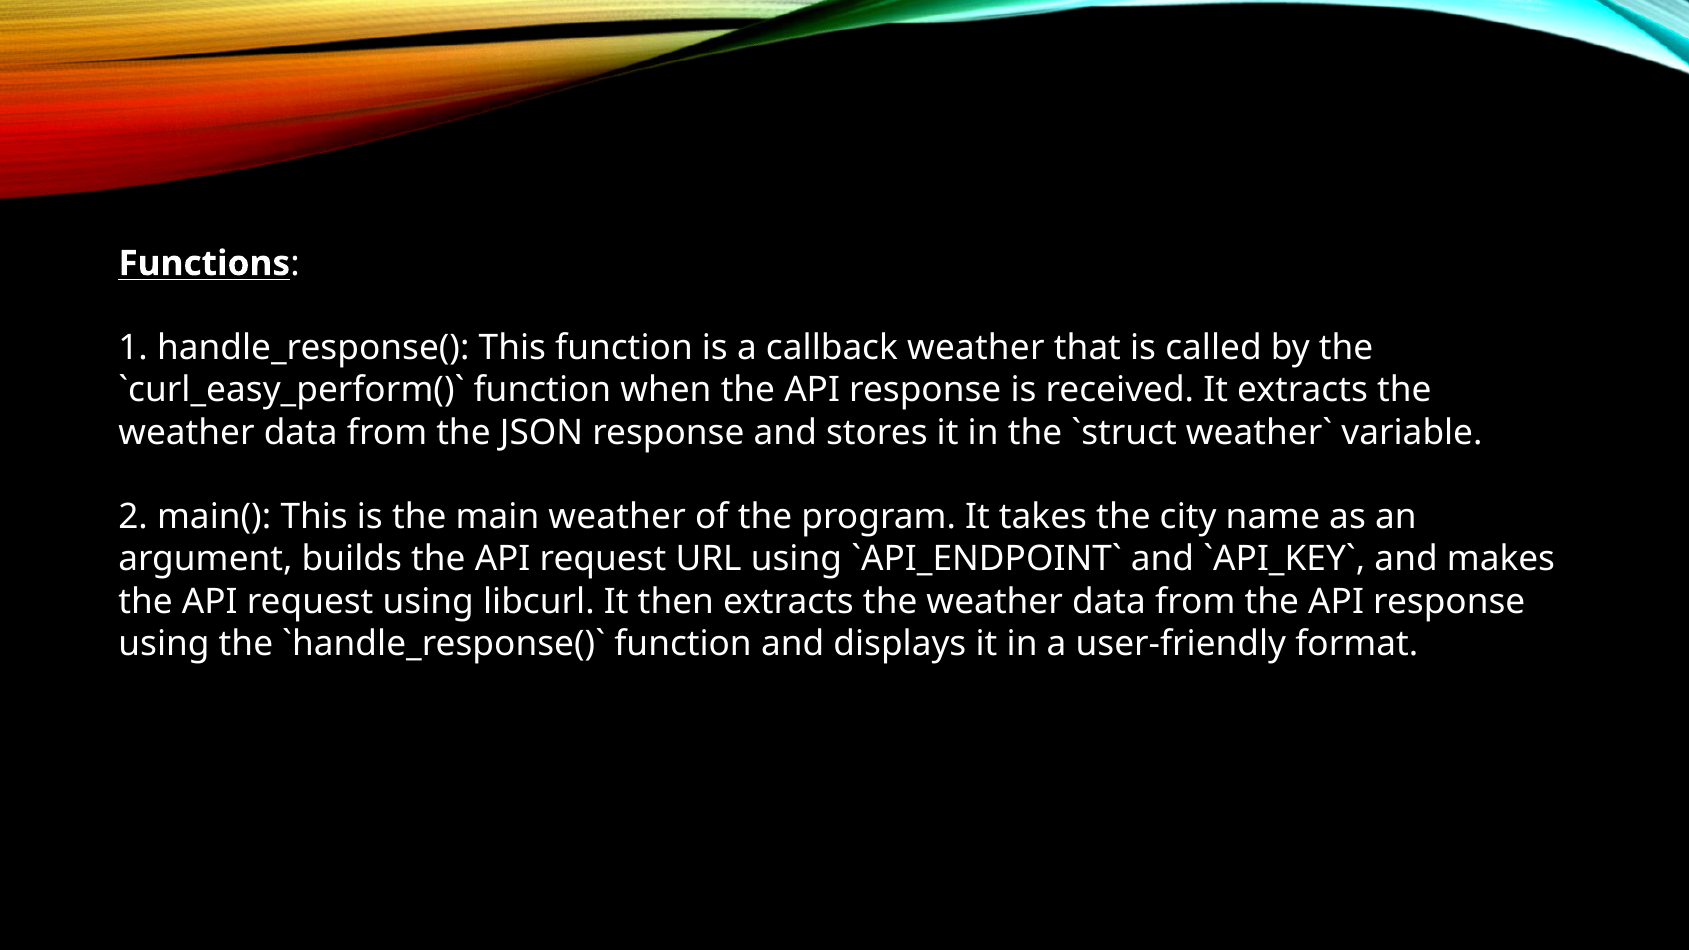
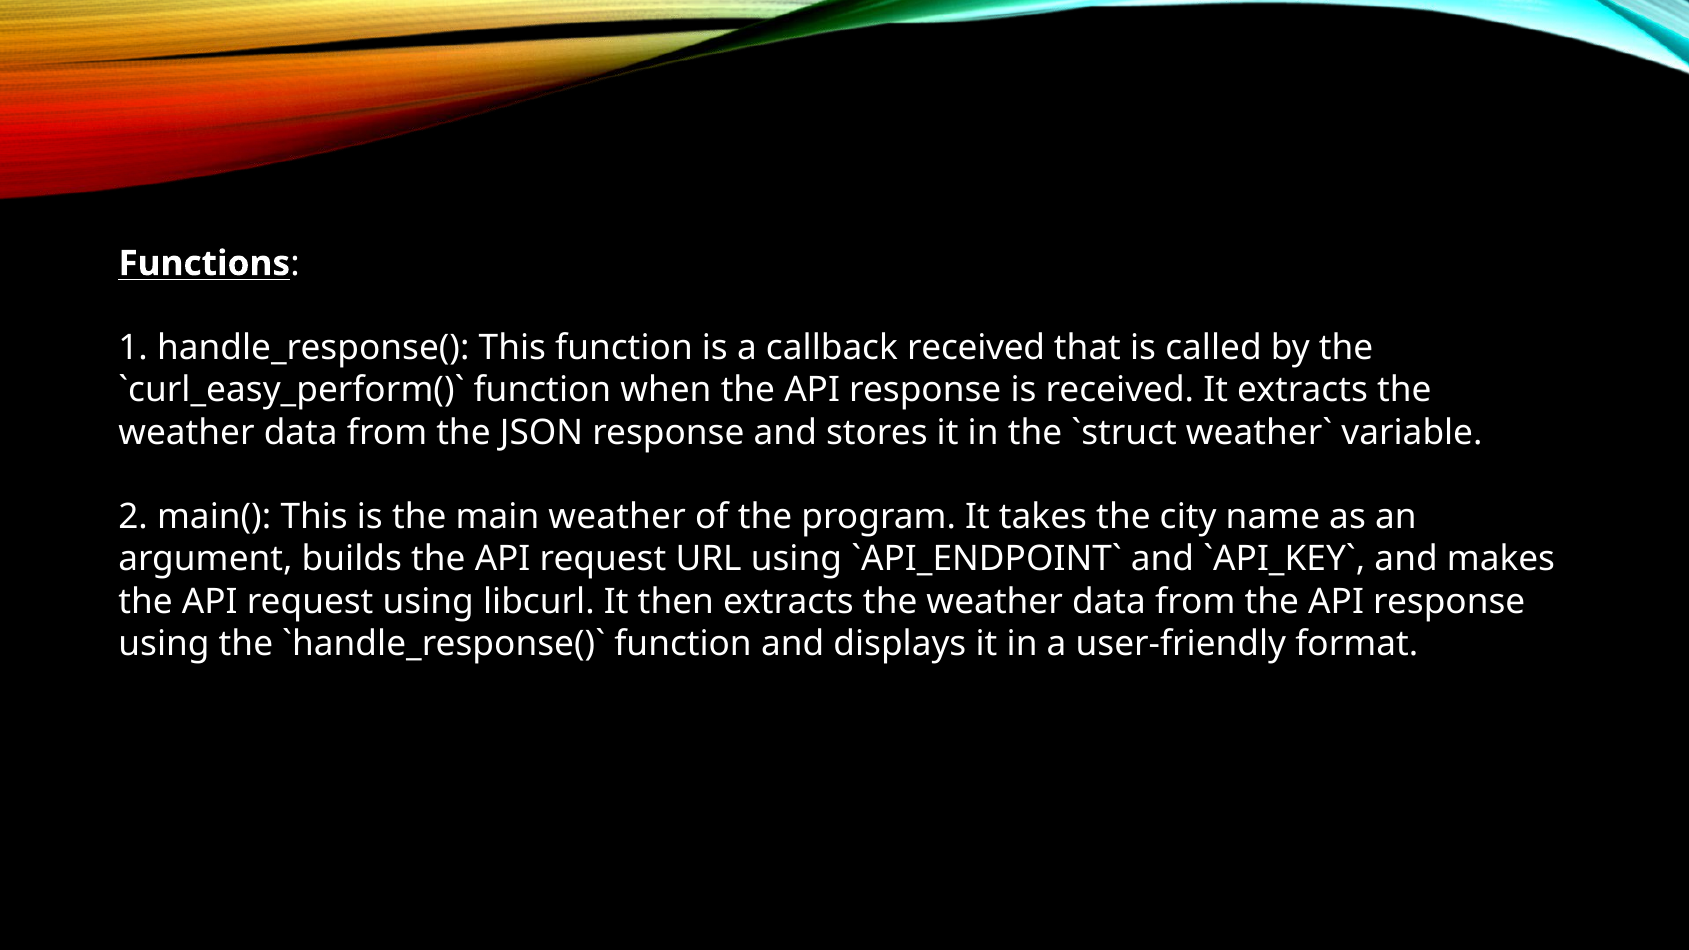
callback weather: weather -> received
